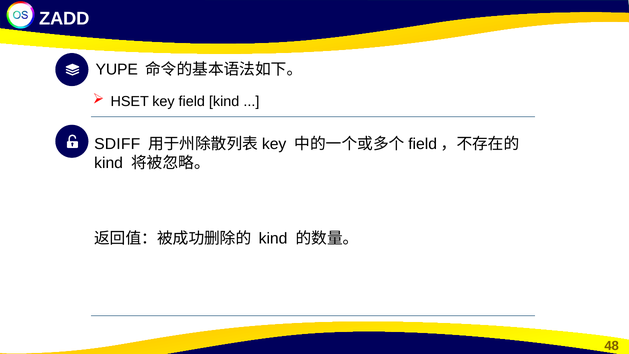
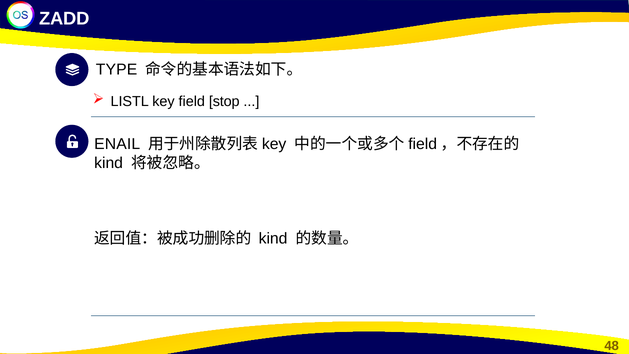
YUPE: YUPE -> TYPE
HSET: HSET -> LISTL
field kind: kind -> stop
SDIFF: SDIFF -> ENAIL
